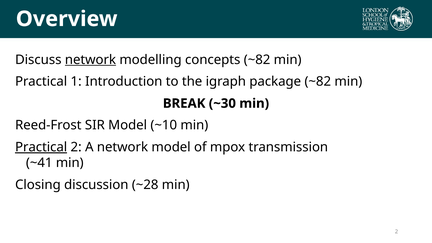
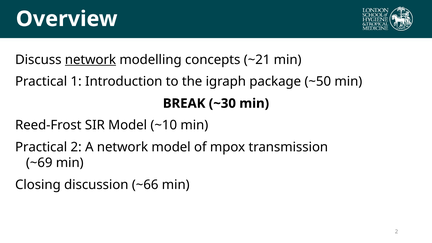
concepts ~82: ~82 -> ~21
package ~82: ~82 -> ~50
Practical at (41, 147) underline: present -> none
~41: ~41 -> ~69
~28: ~28 -> ~66
